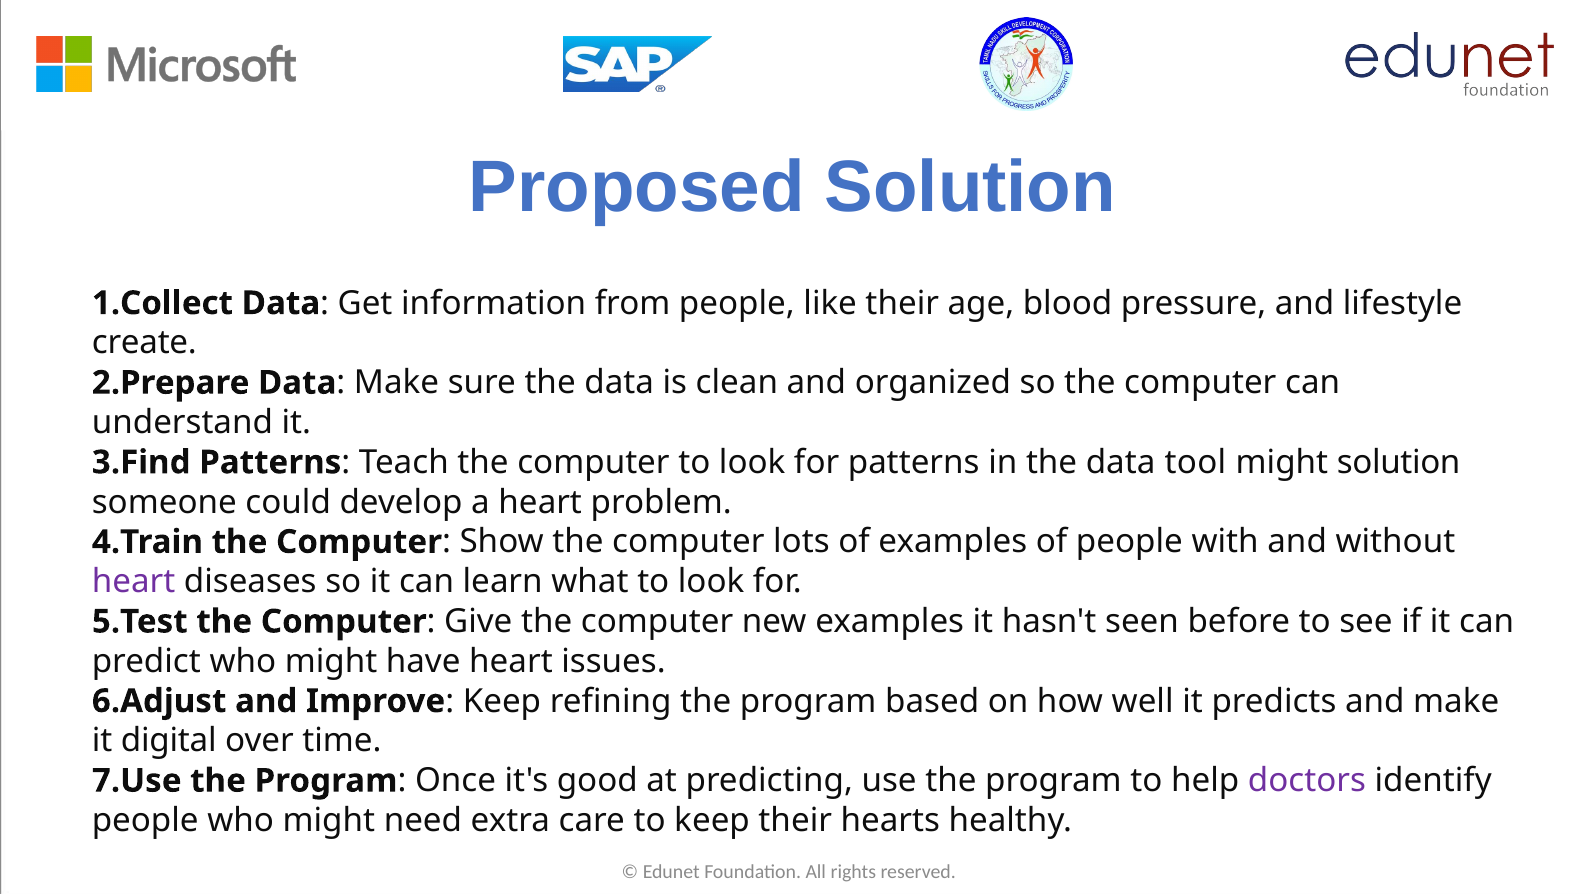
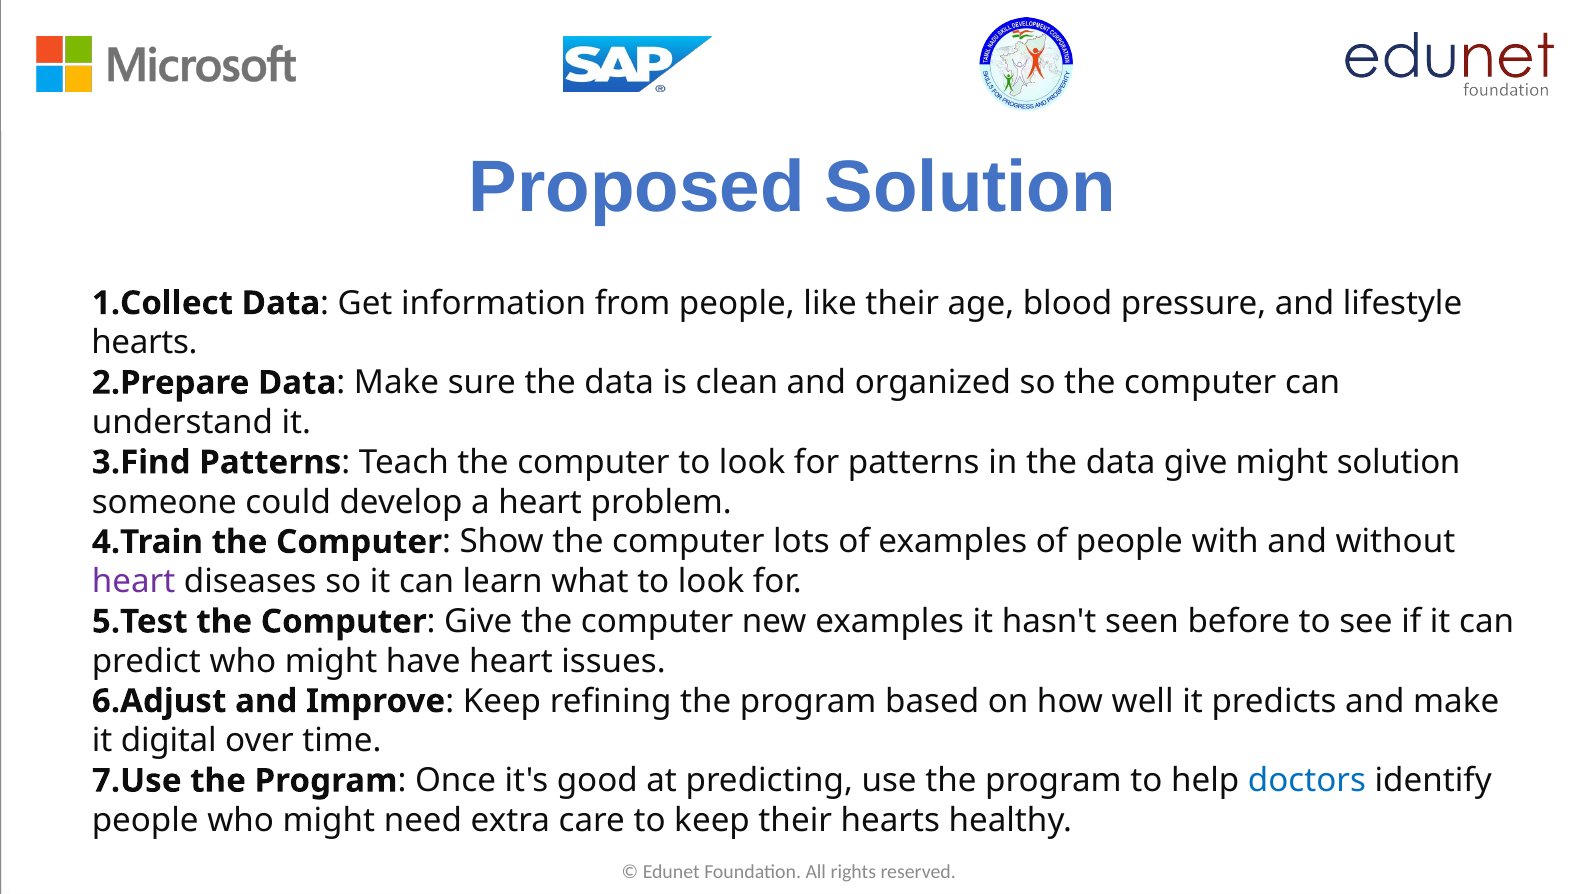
create at (144, 343): create -> hearts
data tool: tool -> give
doctors colour: purple -> blue
